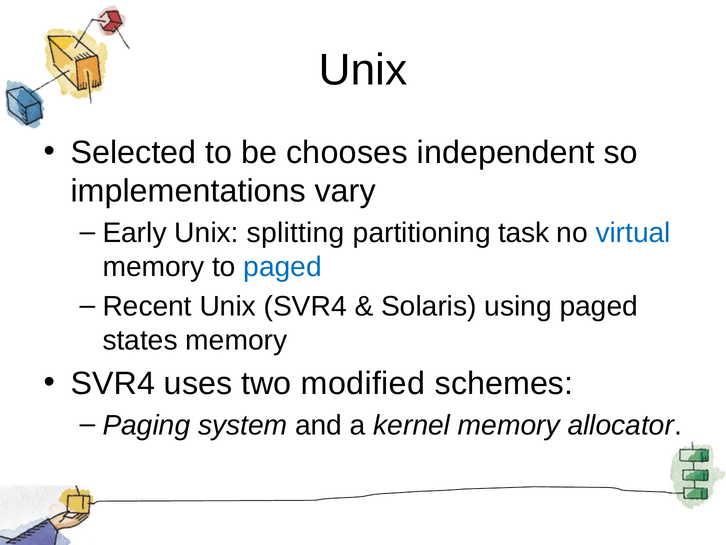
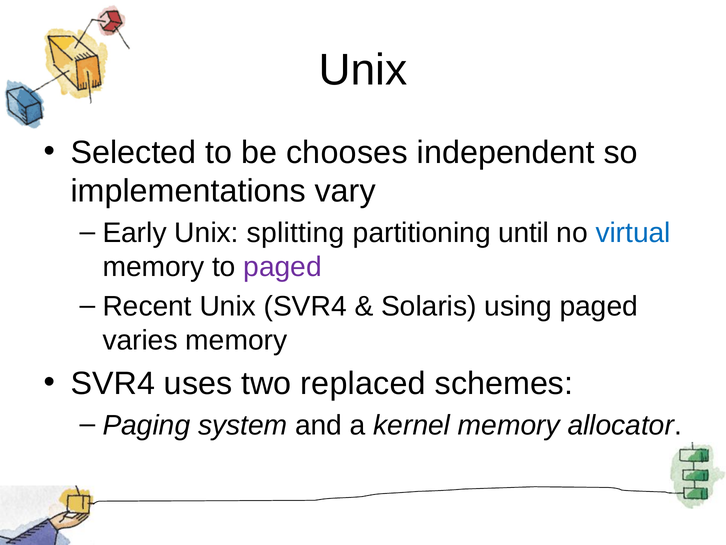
task: task -> until
paged at (283, 267) colour: blue -> purple
states: states -> varies
modified: modified -> replaced
